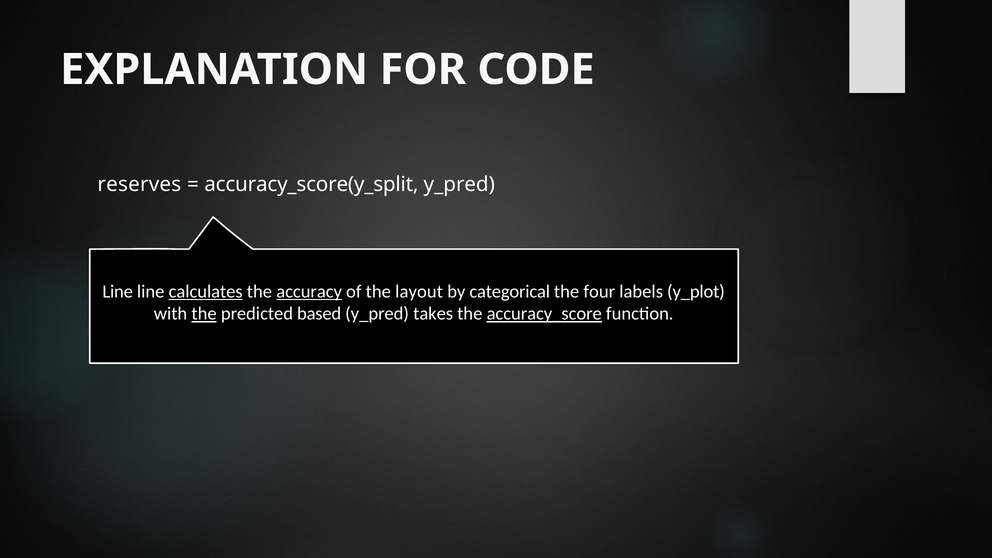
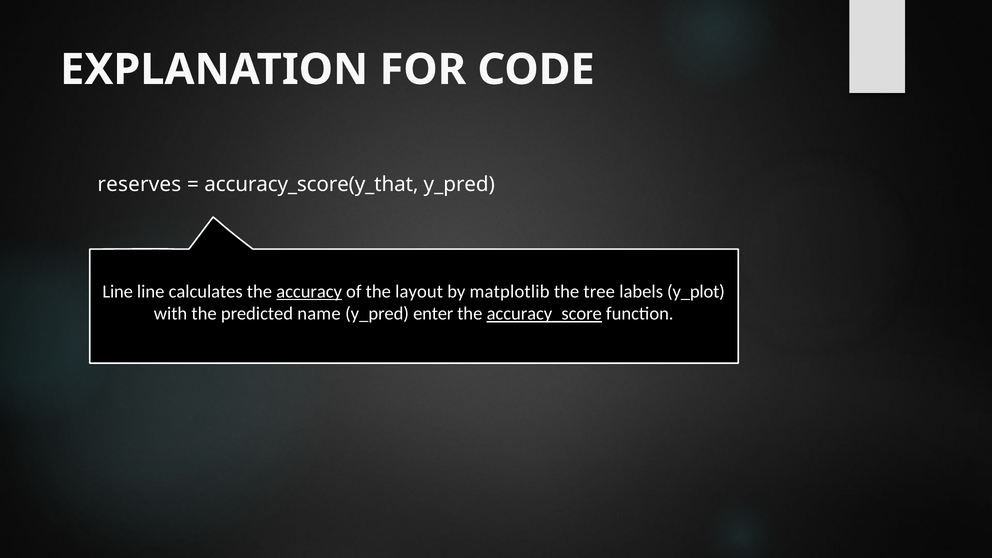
accuracy_score(y_split: accuracy_score(y_split -> accuracy_score(y_that
calculates underline: present -> none
categorical: categorical -> matplotlib
four: four -> tree
the at (204, 314) underline: present -> none
based: based -> name
takes: takes -> enter
